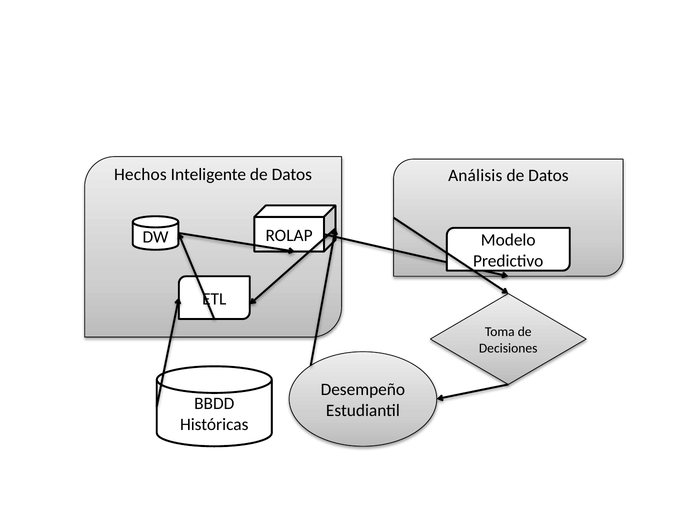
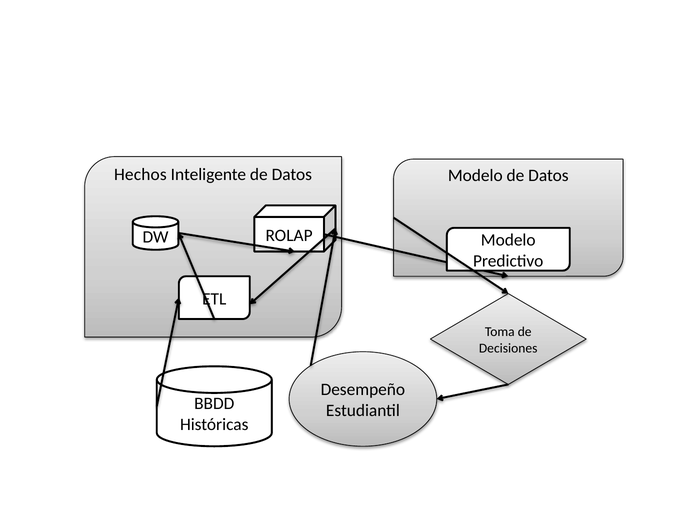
Análisis at (475, 175): Análisis -> Modelo
